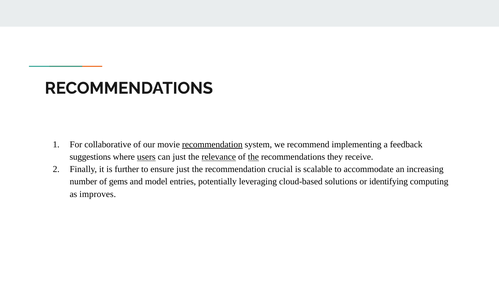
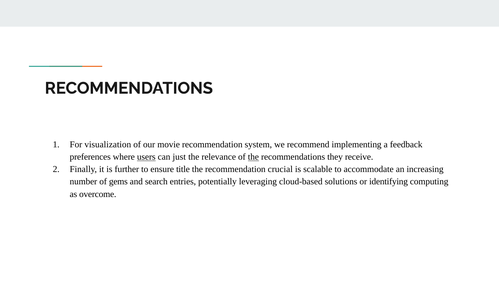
collaborative: collaborative -> visualization
recommendation at (212, 144) underline: present -> none
suggestions: suggestions -> preferences
relevance underline: present -> none
ensure just: just -> title
model: model -> search
improves: improves -> overcome
